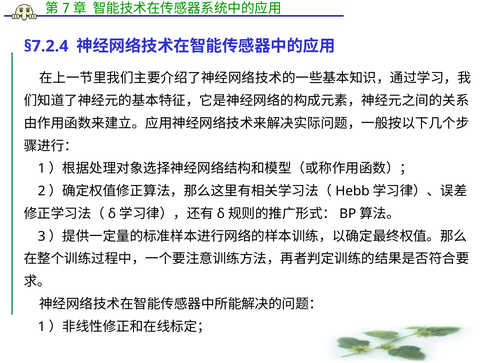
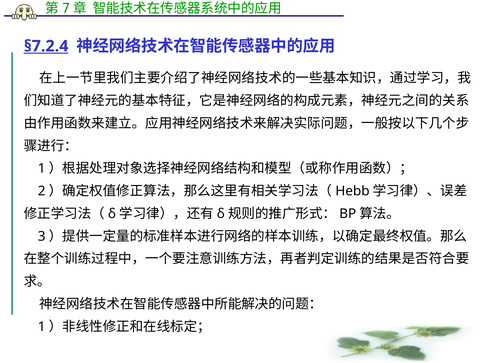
§7.2.4 underline: none -> present
